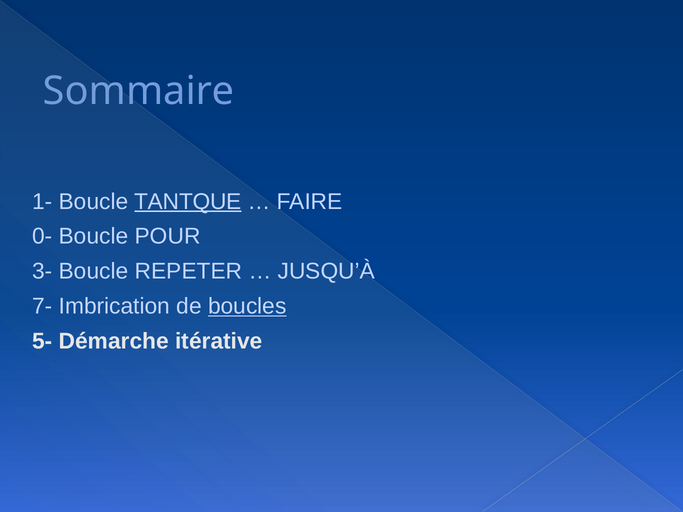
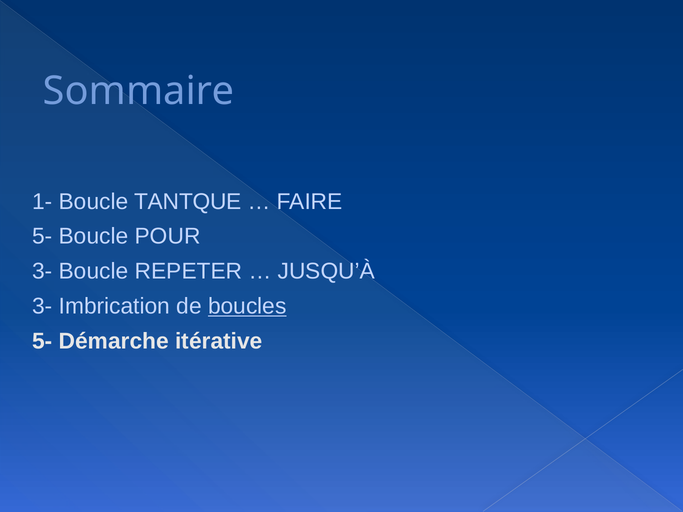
TANTQUE underline: present -> none
0- at (42, 237): 0- -> 5-
7- at (42, 306): 7- -> 3-
